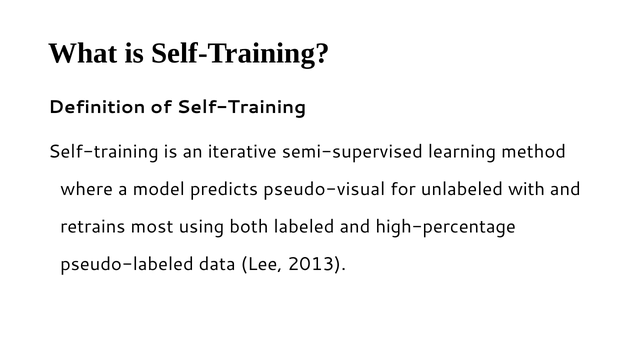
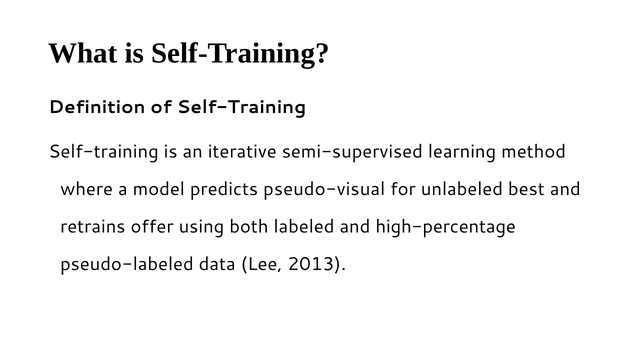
with: with -> best
most: most -> offer
